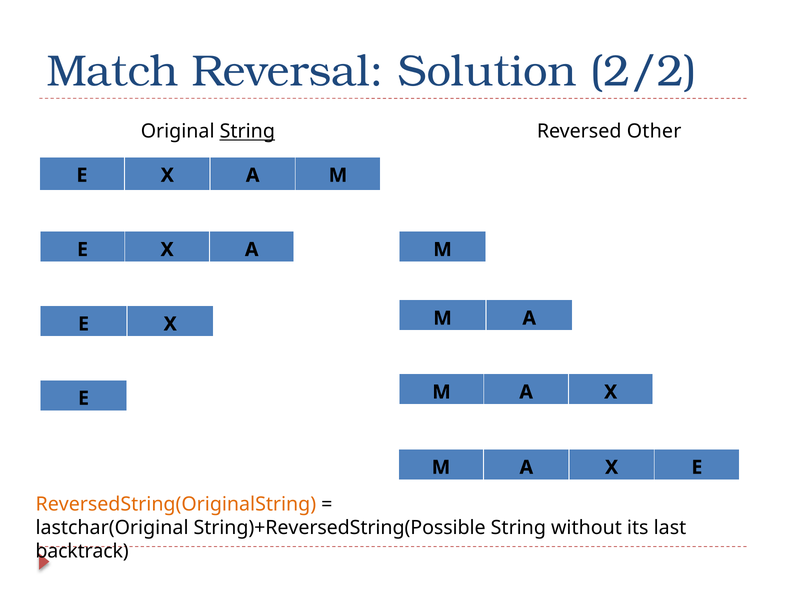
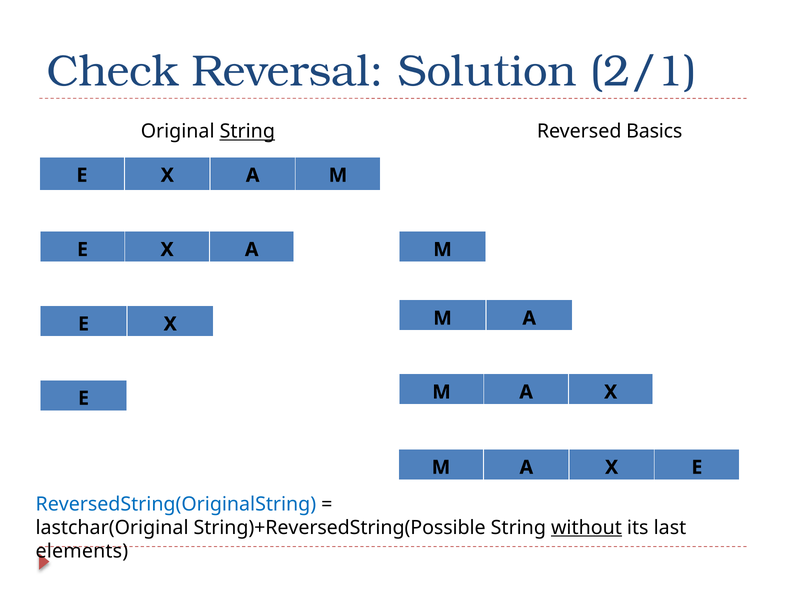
Match: Match -> Check
2/2: 2/2 -> 2/1
Other: Other -> Basics
ReversedString(OriginalString colour: orange -> blue
without underline: none -> present
backtrack: backtrack -> elements
